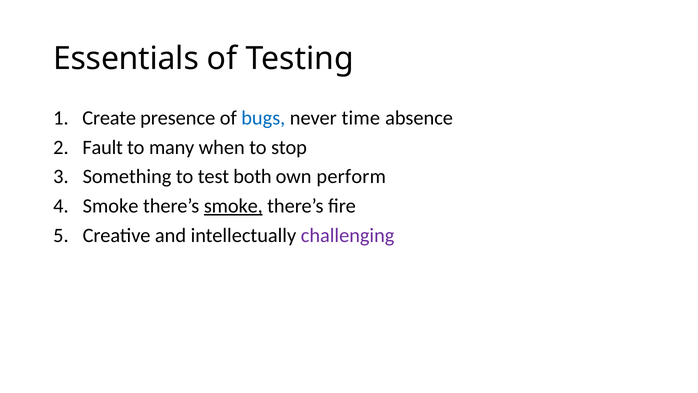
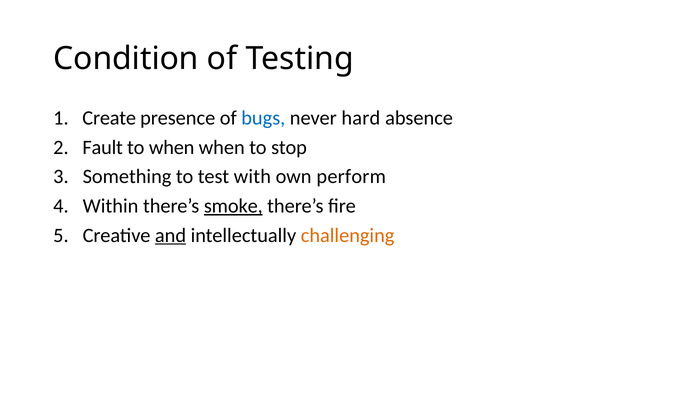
Essentials: Essentials -> Condition
time: time -> hard
to many: many -> when
both: both -> with
Smoke at (111, 206): Smoke -> Within
and underline: none -> present
challenging colour: purple -> orange
